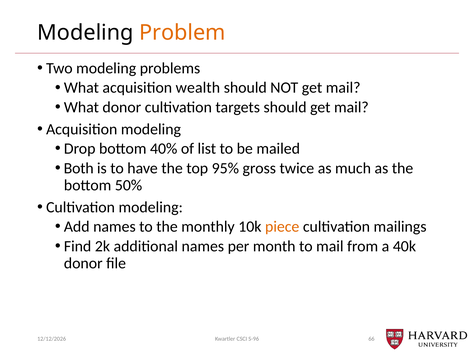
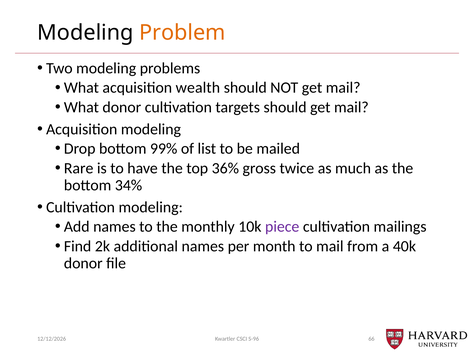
40%: 40% -> 99%
Both: Both -> Rare
95%: 95% -> 36%
50%: 50% -> 34%
piece colour: orange -> purple
